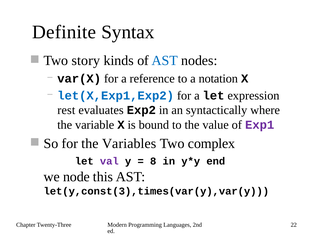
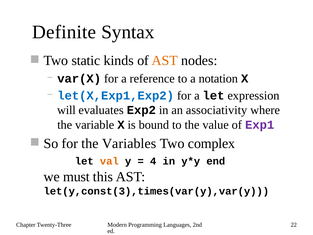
story: story -> static
AST at (165, 60) colour: blue -> orange
rest: rest -> will
syntactically: syntactically -> associativity
val colour: purple -> orange
8: 8 -> 4
node: node -> must
